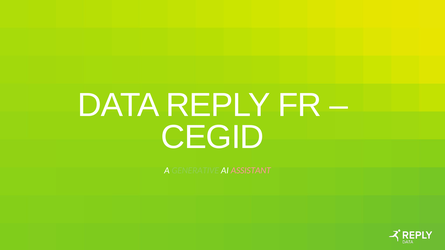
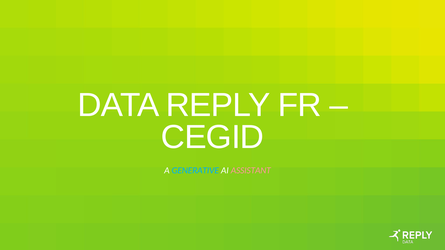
GENERATIVE colour: light green -> light blue
